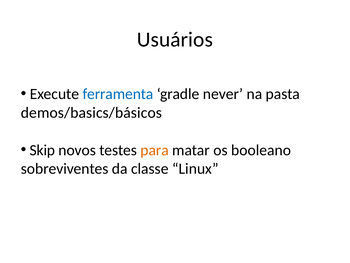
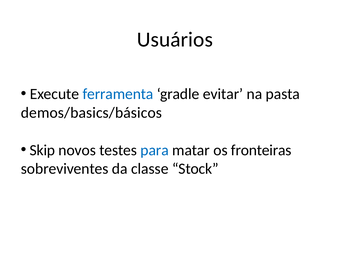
never: never -> evitar
para colour: orange -> blue
booleano: booleano -> fronteiras
Linux: Linux -> Stock
